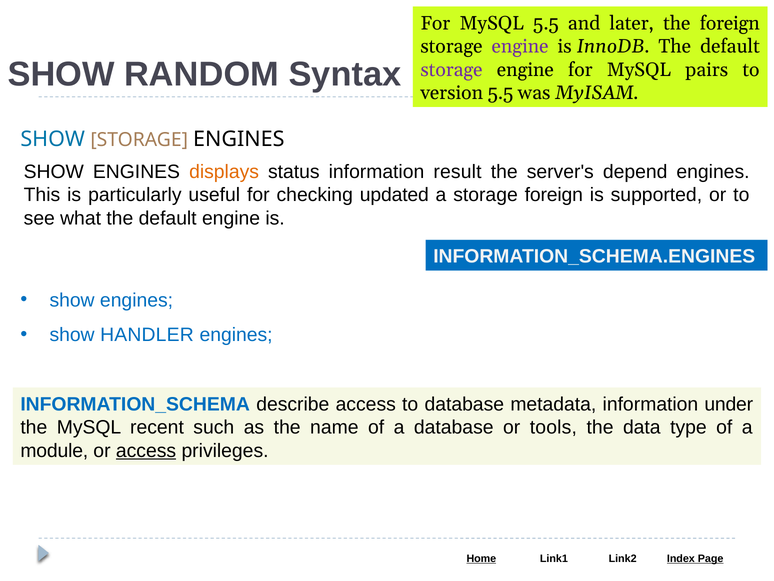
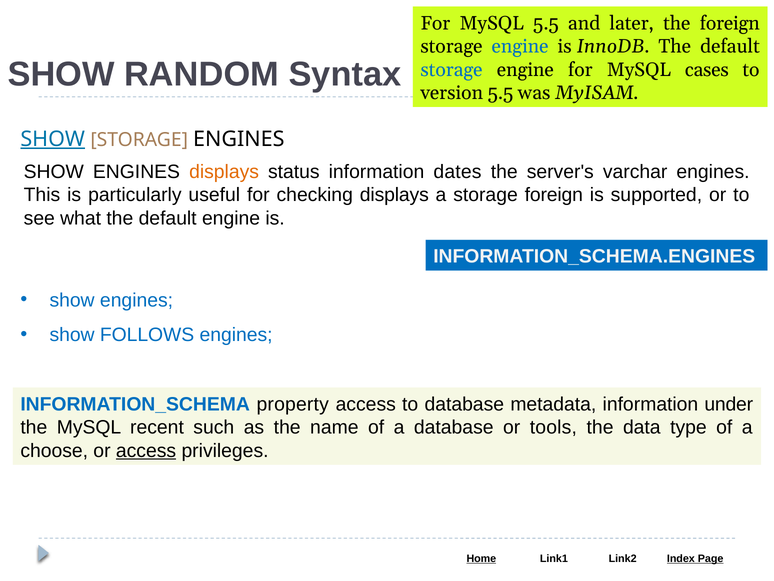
engine at (520, 46) colour: purple -> blue
storage at (451, 70) colour: purple -> blue
pairs: pairs -> cases
SHOW at (53, 139) underline: none -> present
result: result -> dates
depend: depend -> varchar
checking updated: updated -> displays
HANDLER: HANDLER -> FOLLOWS
describe: describe -> property
module: module -> choose
